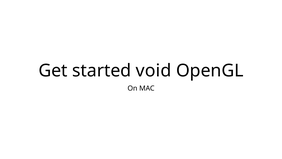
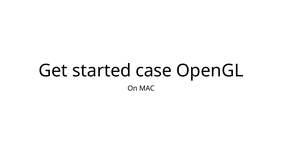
void: void -> case
